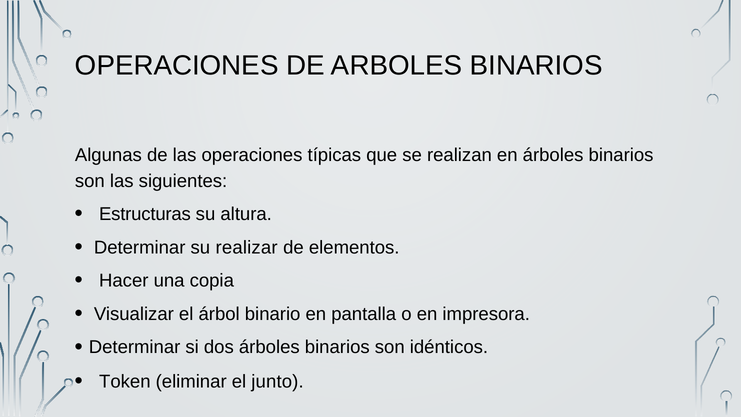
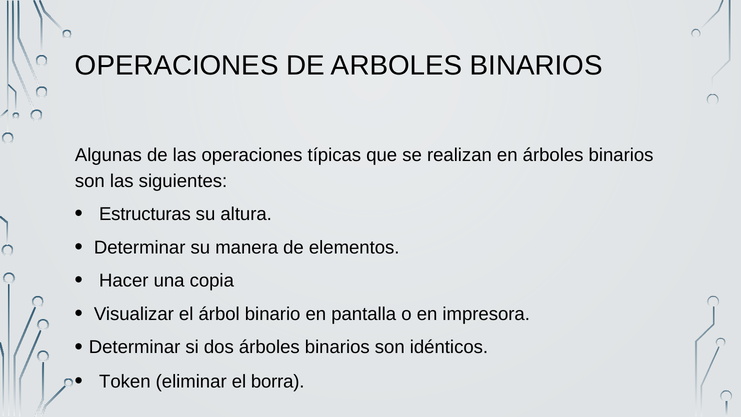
realizar: realizar -> manera
junto: junto -> borra
